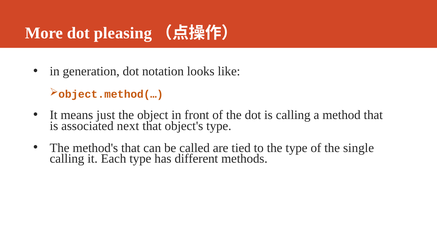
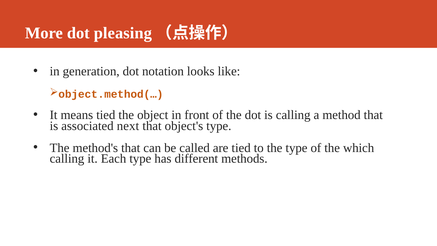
means just: just -> tied
single: single -> which
